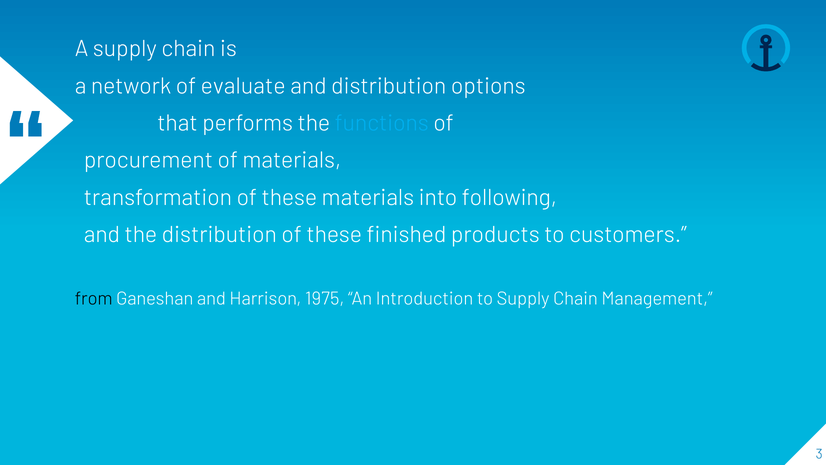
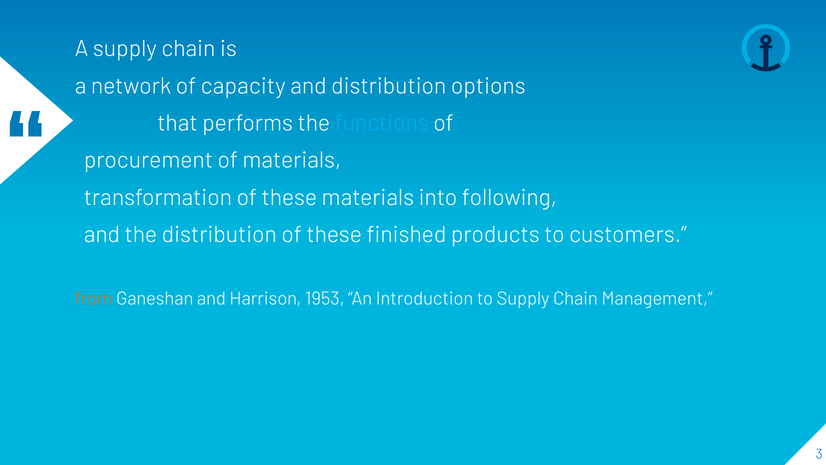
evaluate: evaluate -> capacity
from colour: black -> orange
1975: 1975 -> 1953
